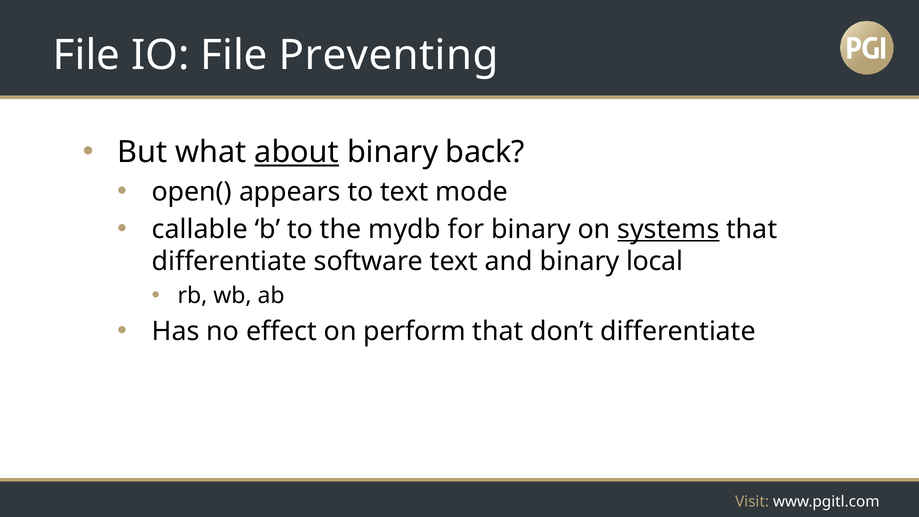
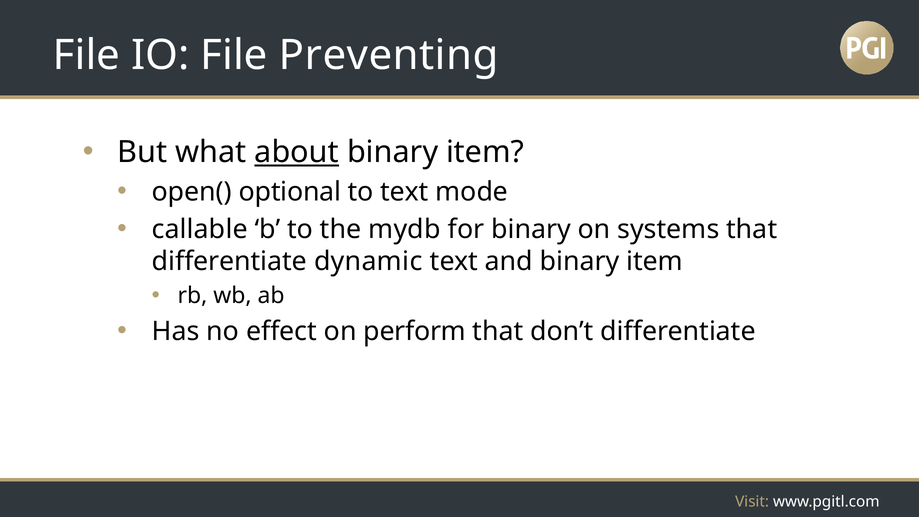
back at (485, 152): back -> item
appears: appears -> optional
systems underline: present -> none
software: software -> dynamic
and binary local: local -> item
